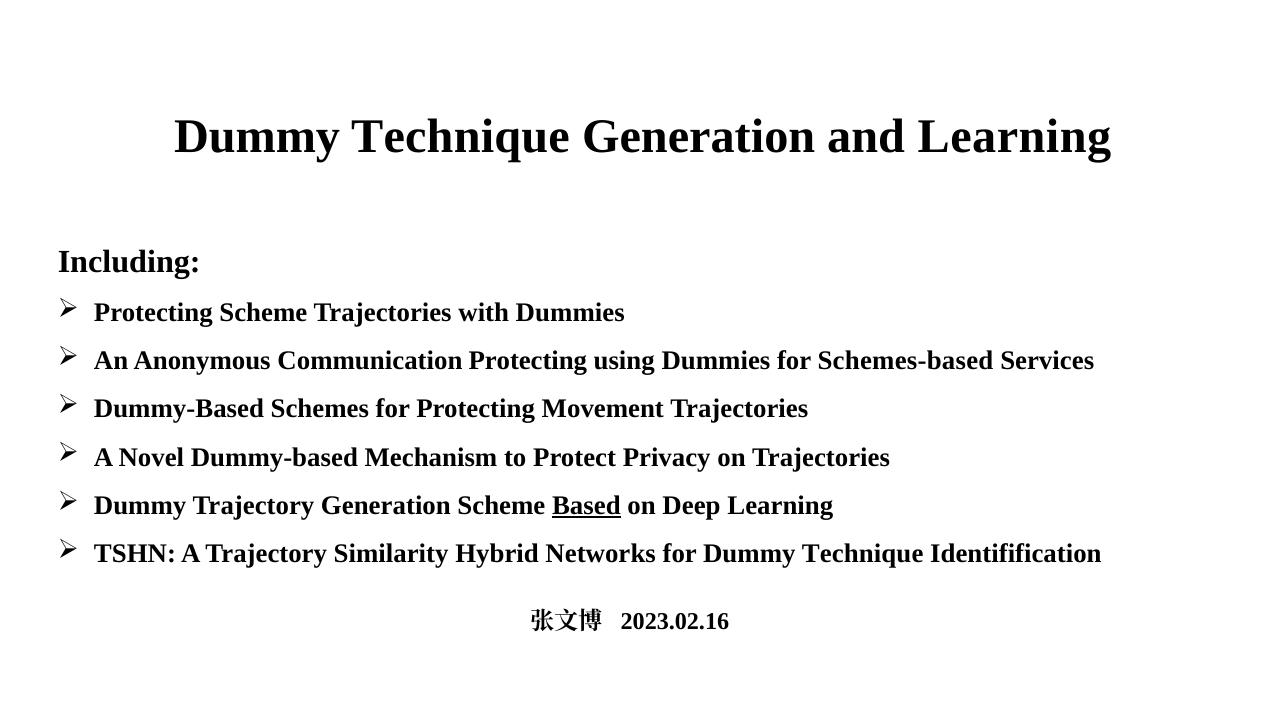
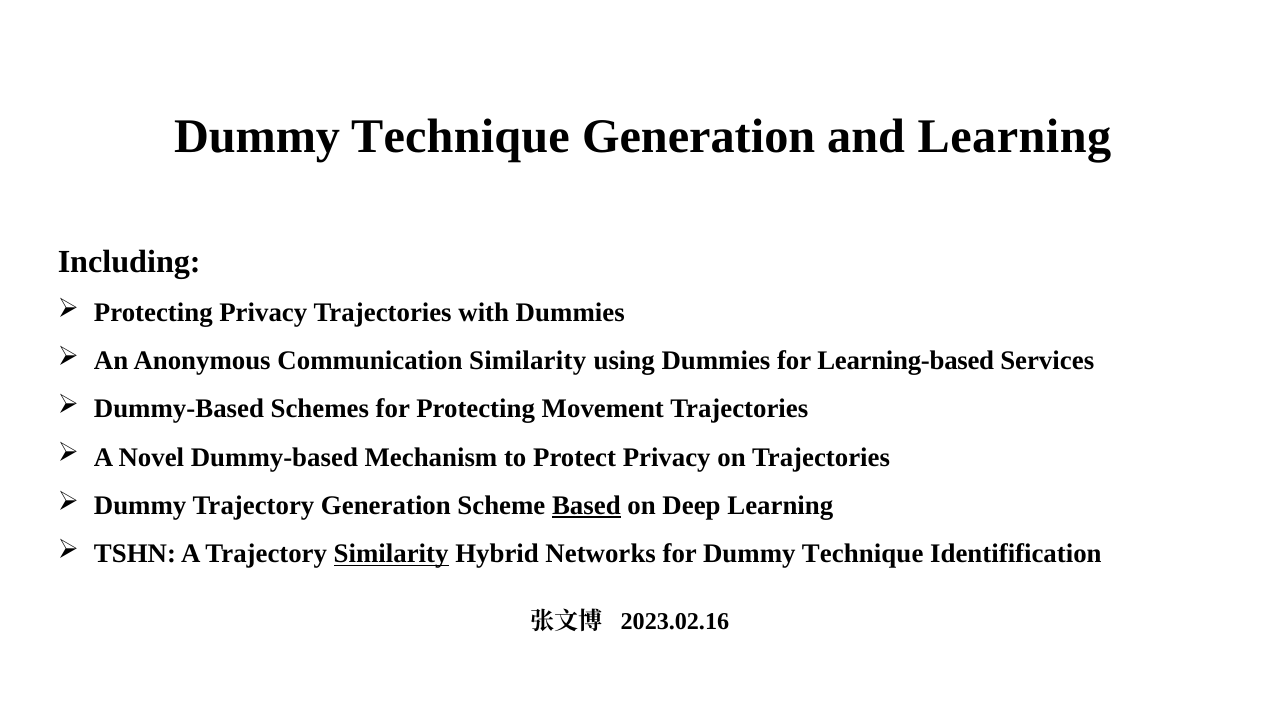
Protecting Scheme: Scheme -> Privacy
Communication Protecting: Protecting -> Similarity
Schemes-based: Schemes-based -> Learning-based
Similarity at (391, 554) underline: none -> present
